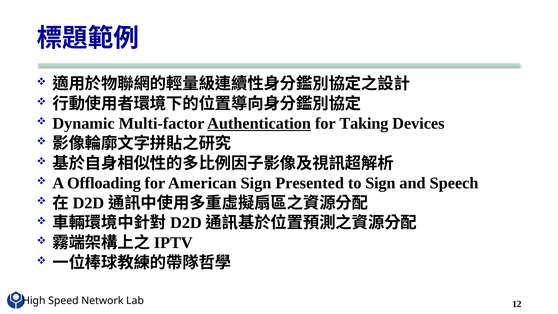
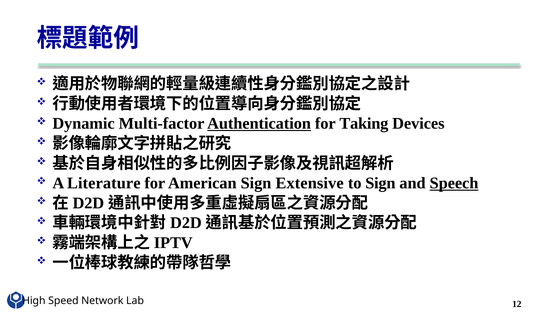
Offloading: Offloading -> Literature
Presented: Presented -> Extensive
Speech underline: none -> present
